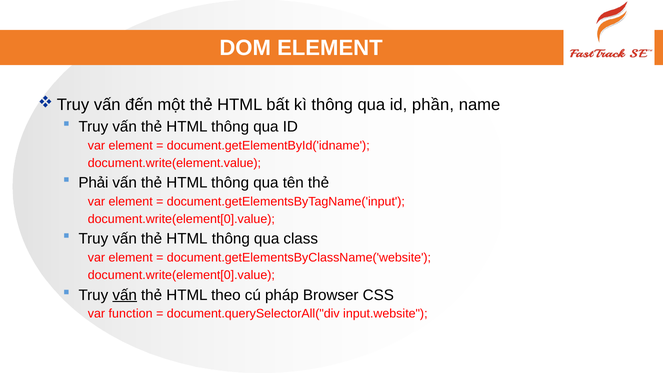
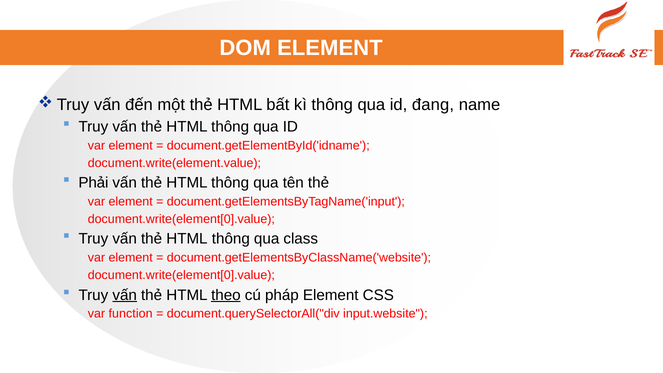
phần: phần -> đang
theo underline: none -> present
pháp Browser: Browser -> Element
